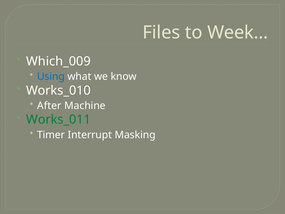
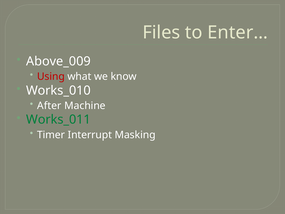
Week…: Week… -> Enter…
Which_009: Which_009 -> Above_009
Using colour: blue -> red
